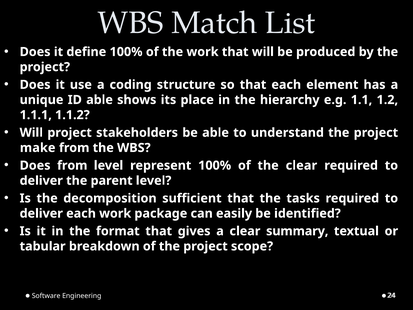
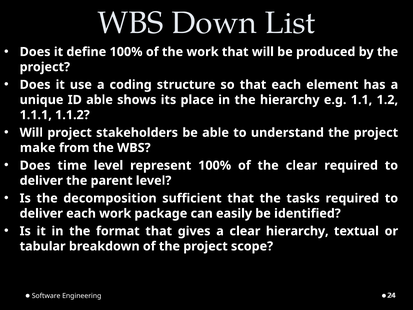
Match: Match -> Down
Does from: from -> time
clear summary: summary -> hierarchy
